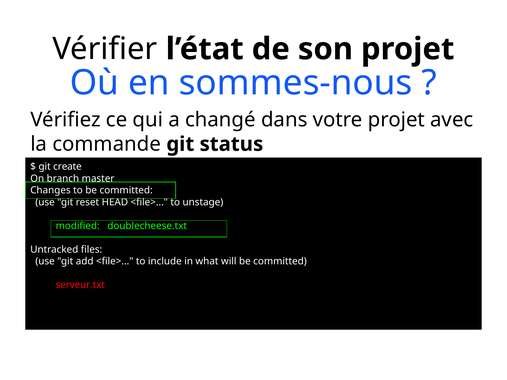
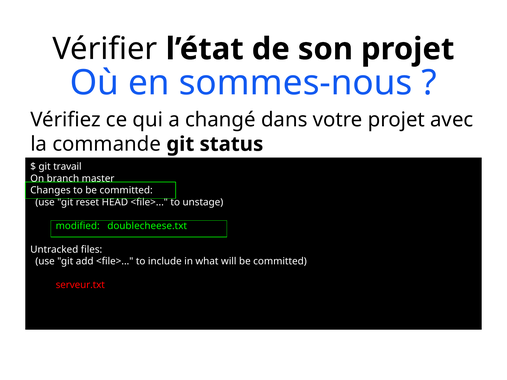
create: create -> travail
